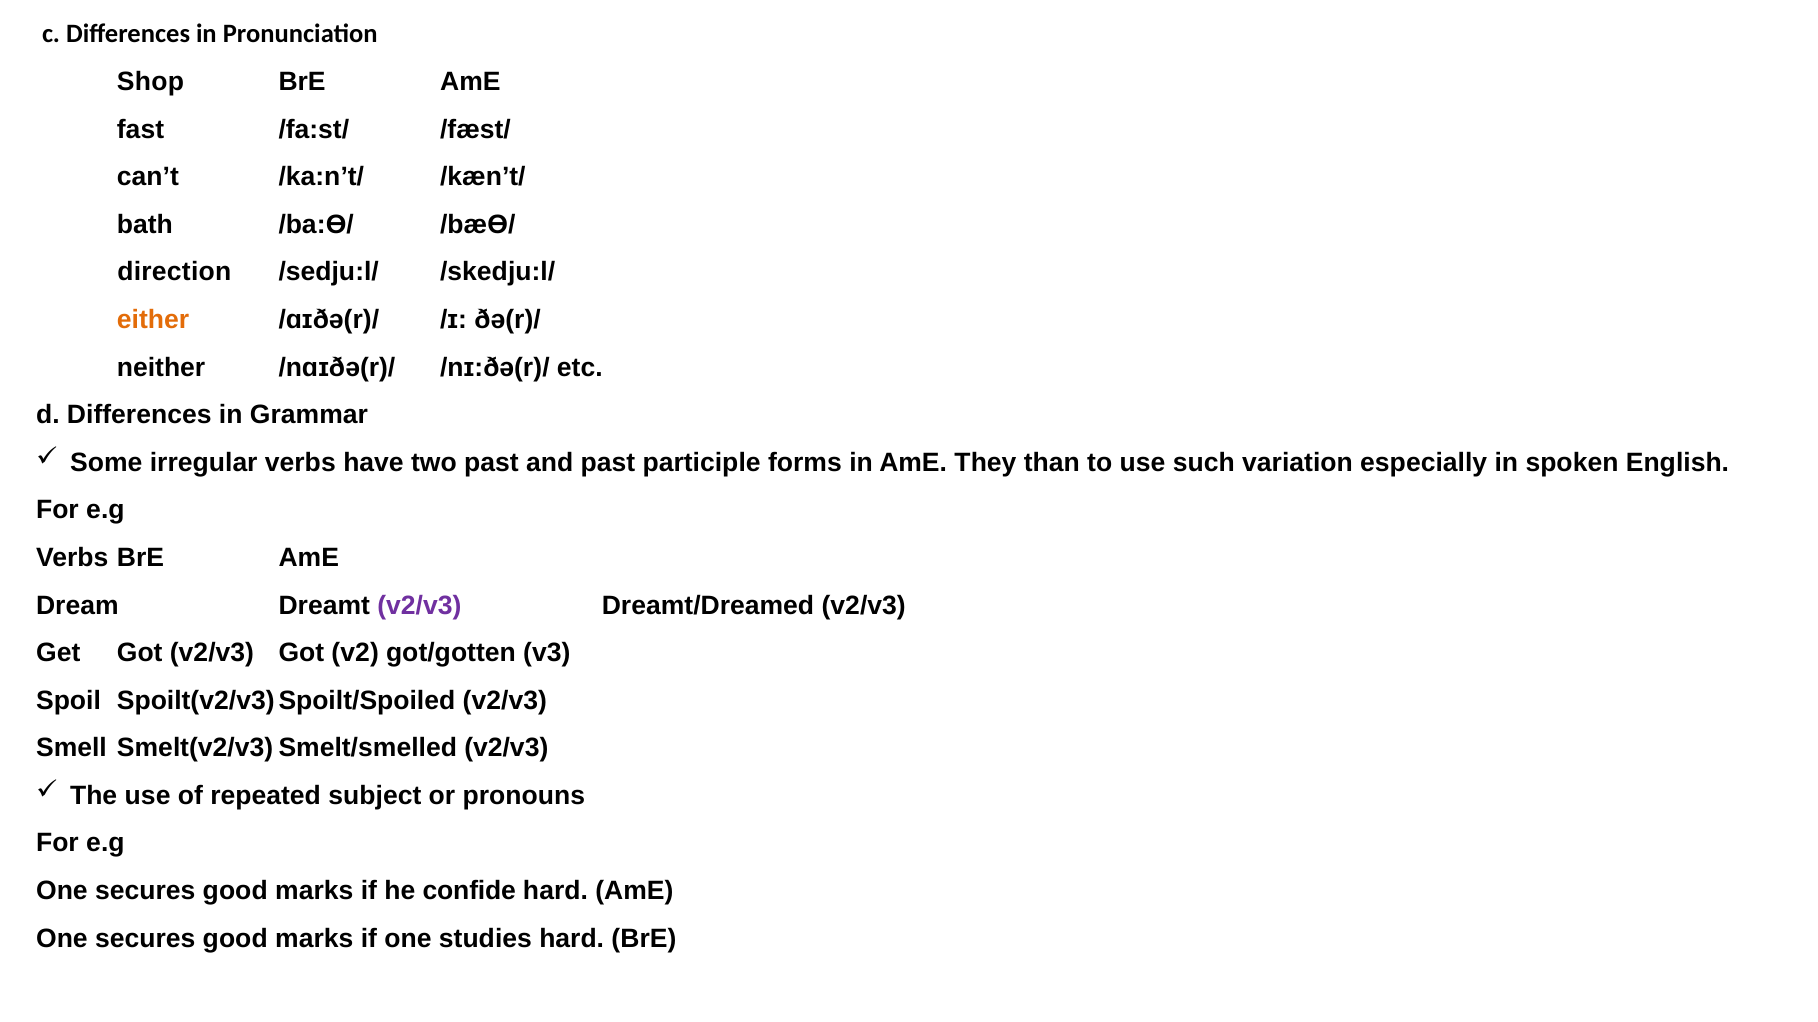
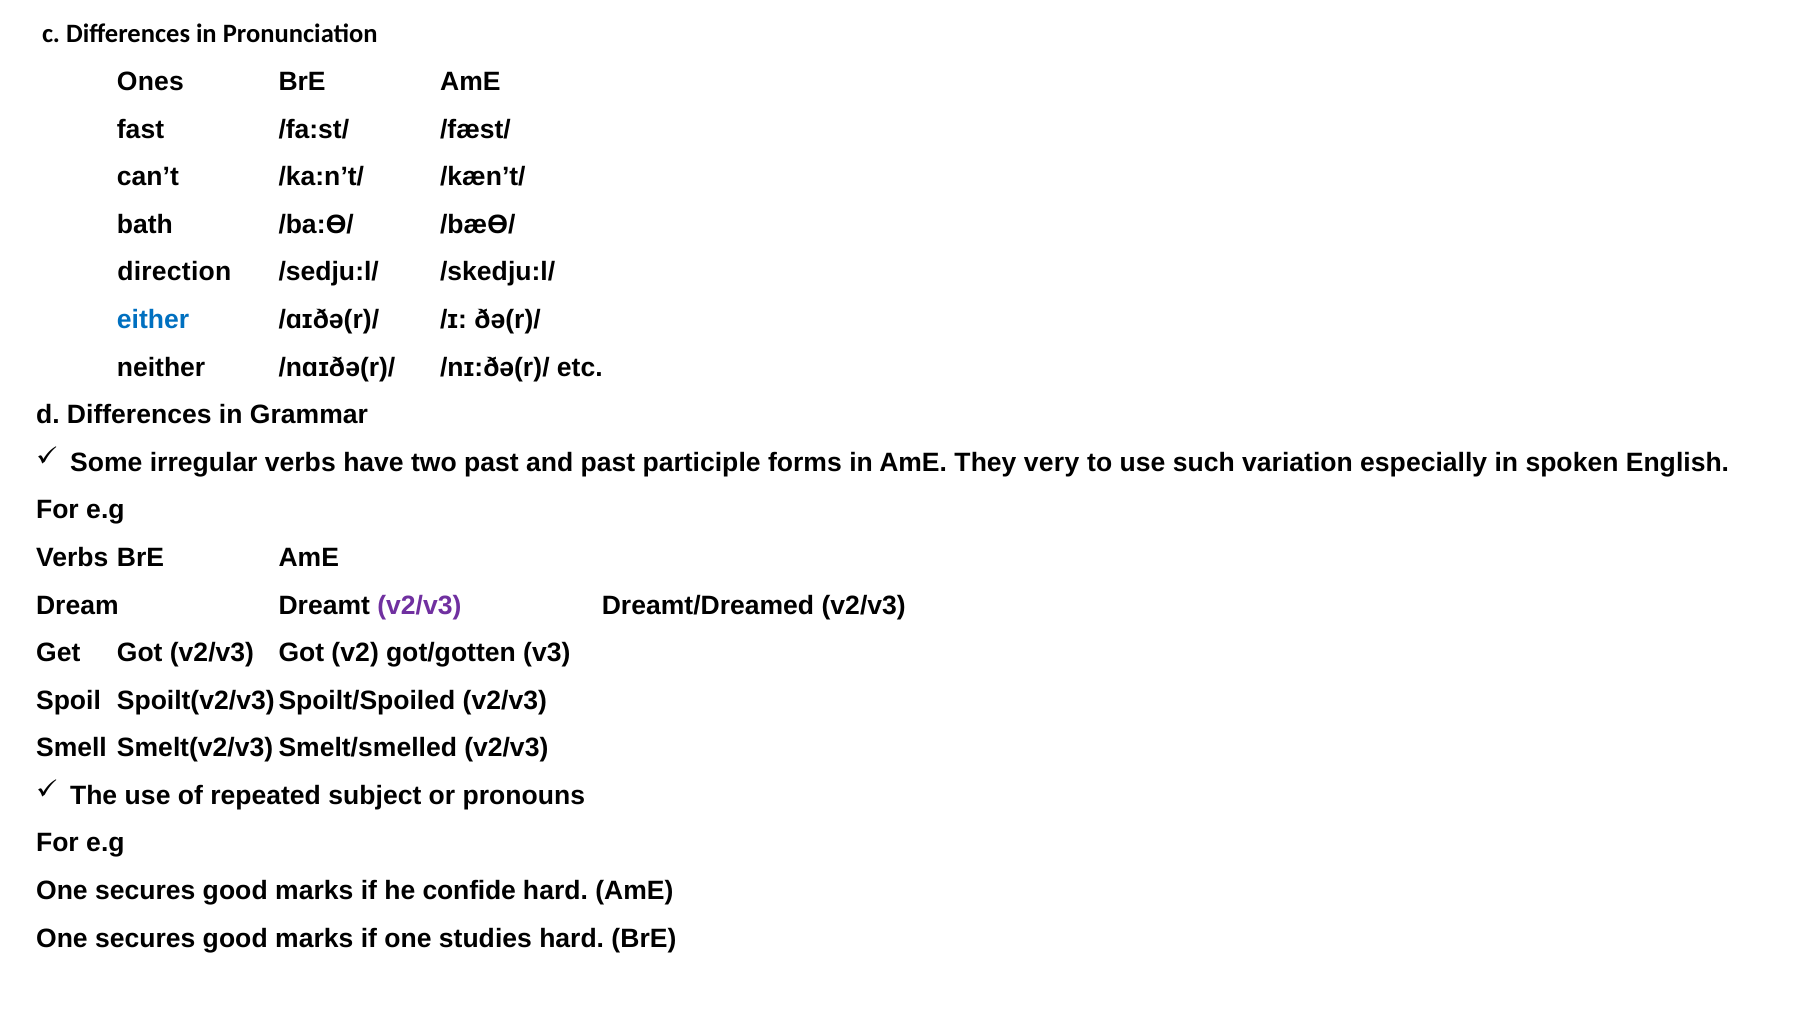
Shop: Shop -> Ones
either colour: orange -> blue
than: than -> very
